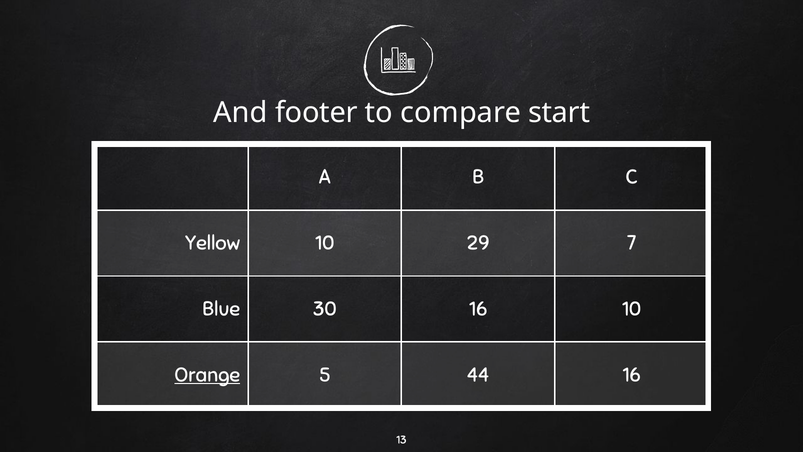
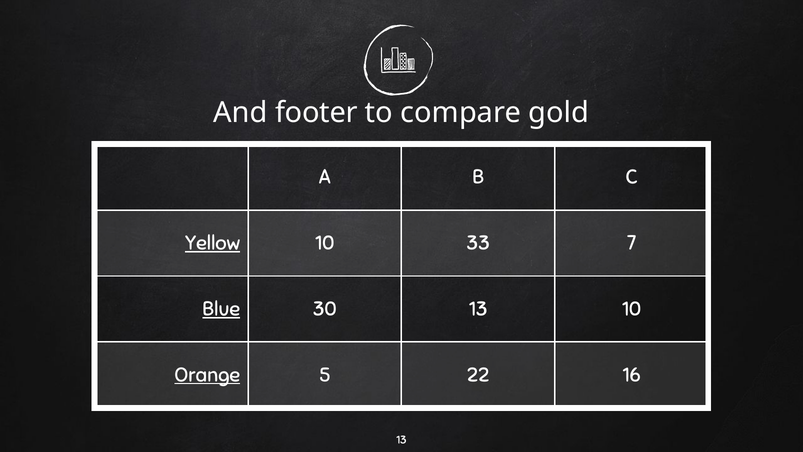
start: start -> gold
Yellow underline: none -> present
29: 29 -> 33
Blue underline: none -> present
30 16: 16 -> 13
44: 44 -> 22
